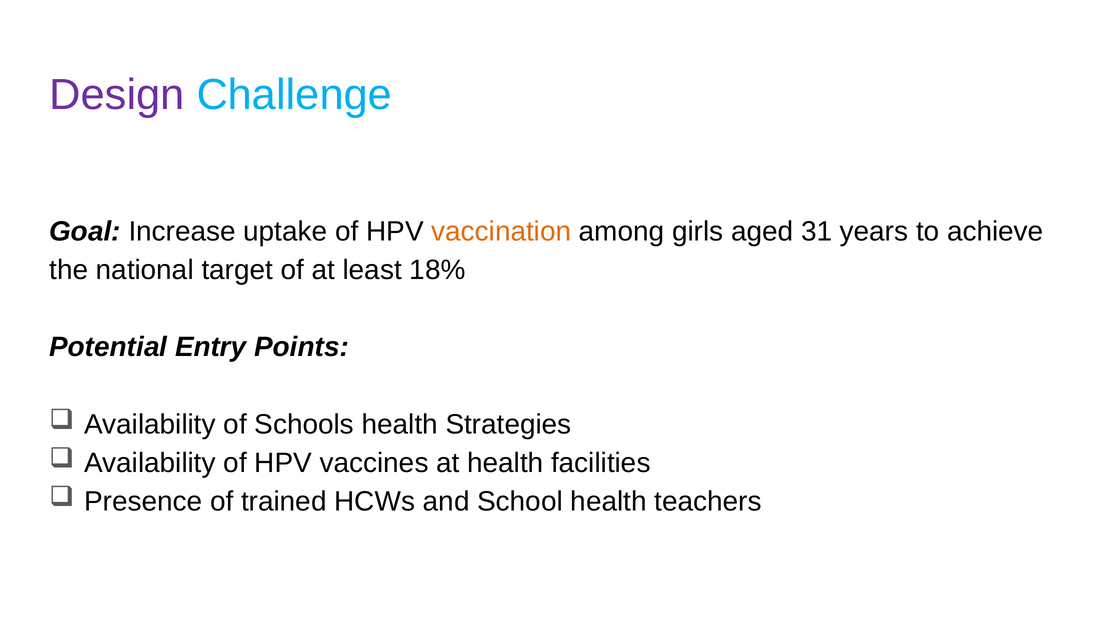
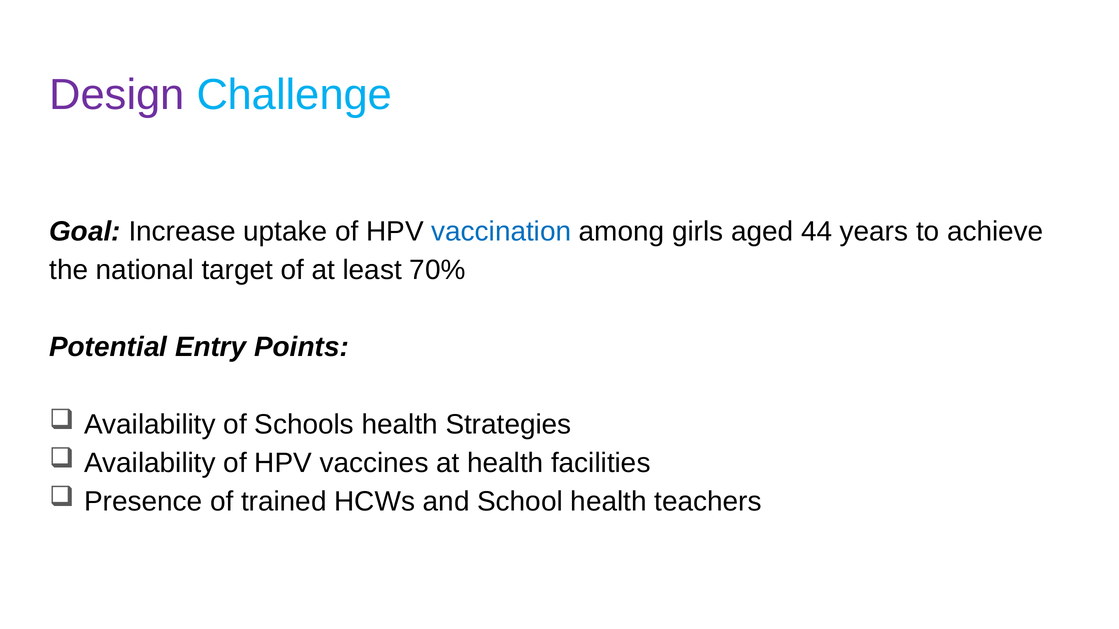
vaccination colour: orange -> blue
31: 31 -> 44
18%: 18% -> 70%
